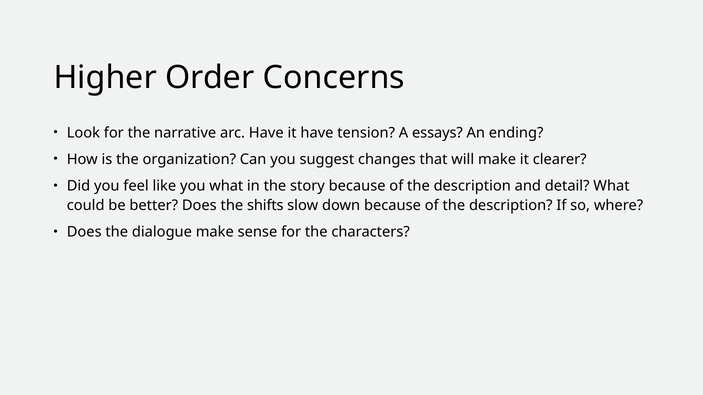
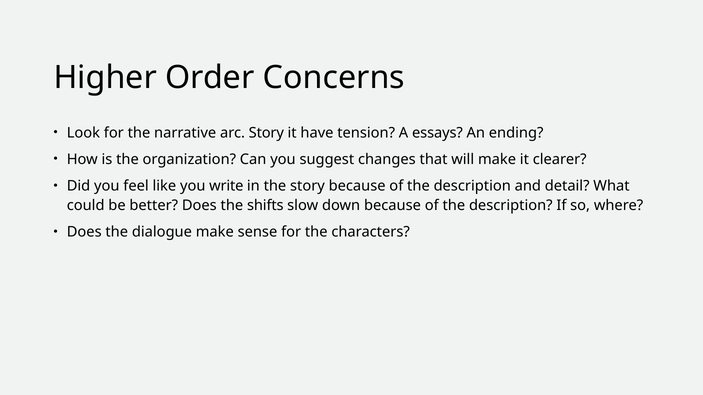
arc Have: Have -> Story
you what: what -> write
